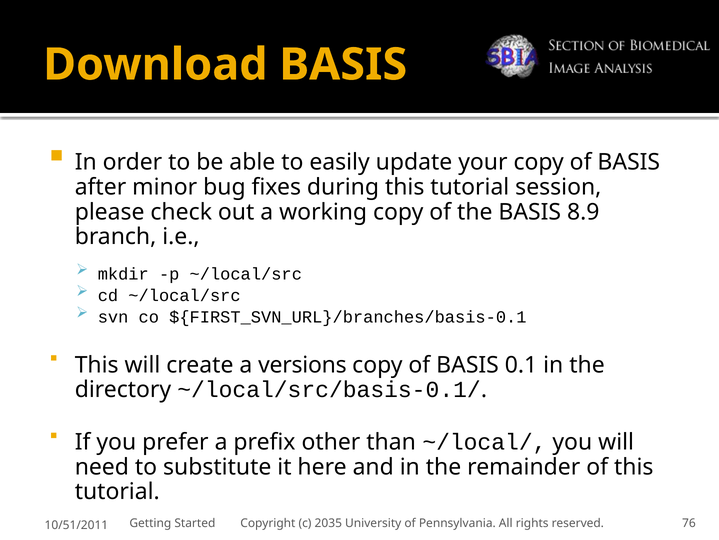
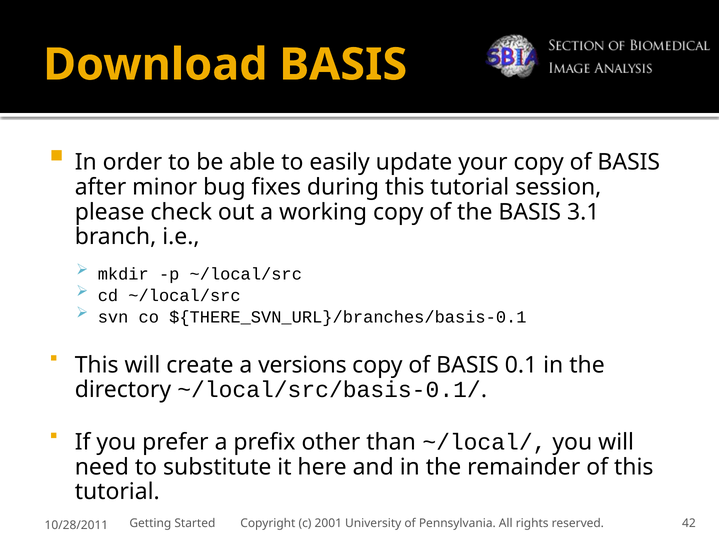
8.9: 8.9 -> 3.1
${FIRST_SVN_URL}/branches/basis-0.1: ${FIRST_SVN_URL}/branches/basis-0.1 -> ${THERE_SVN_URL}/branches/basis-0.1
2035: 2035 -> 2001
76: 76 -> 42
10/51/2011: 10/51/2011 -> 10/28/2011
